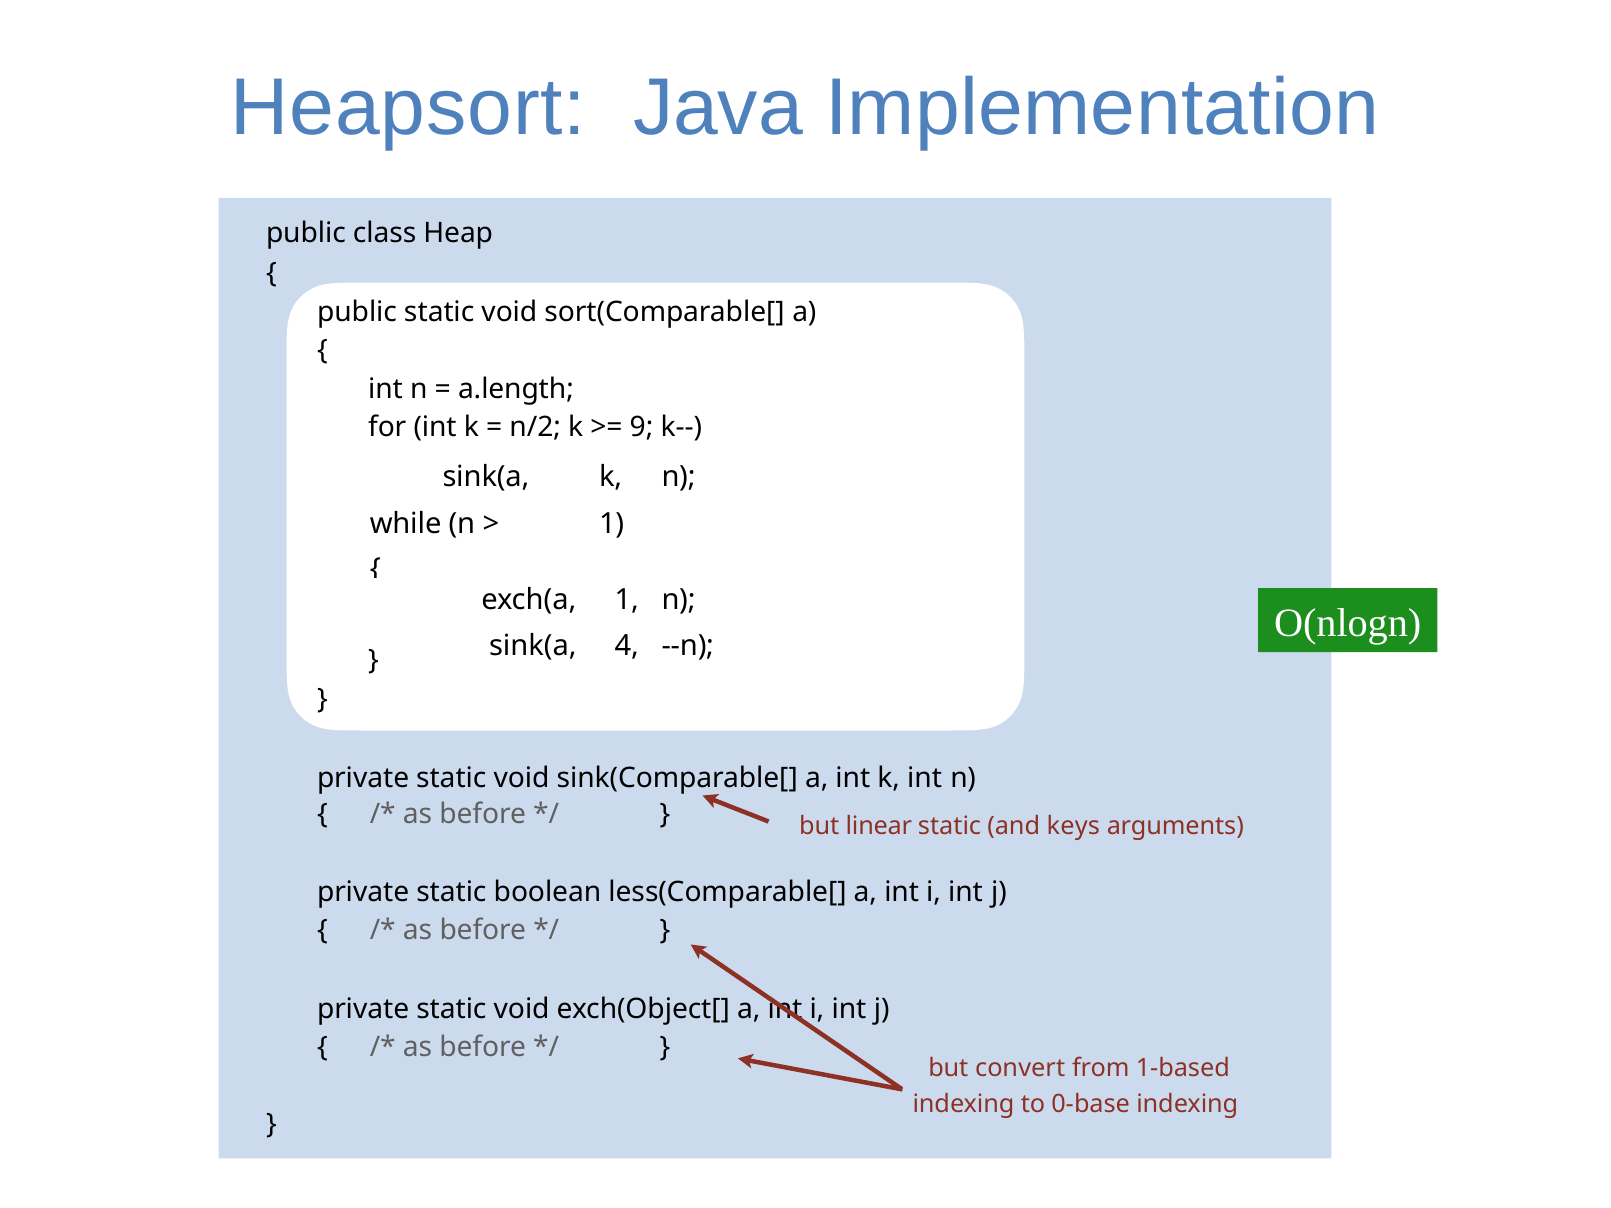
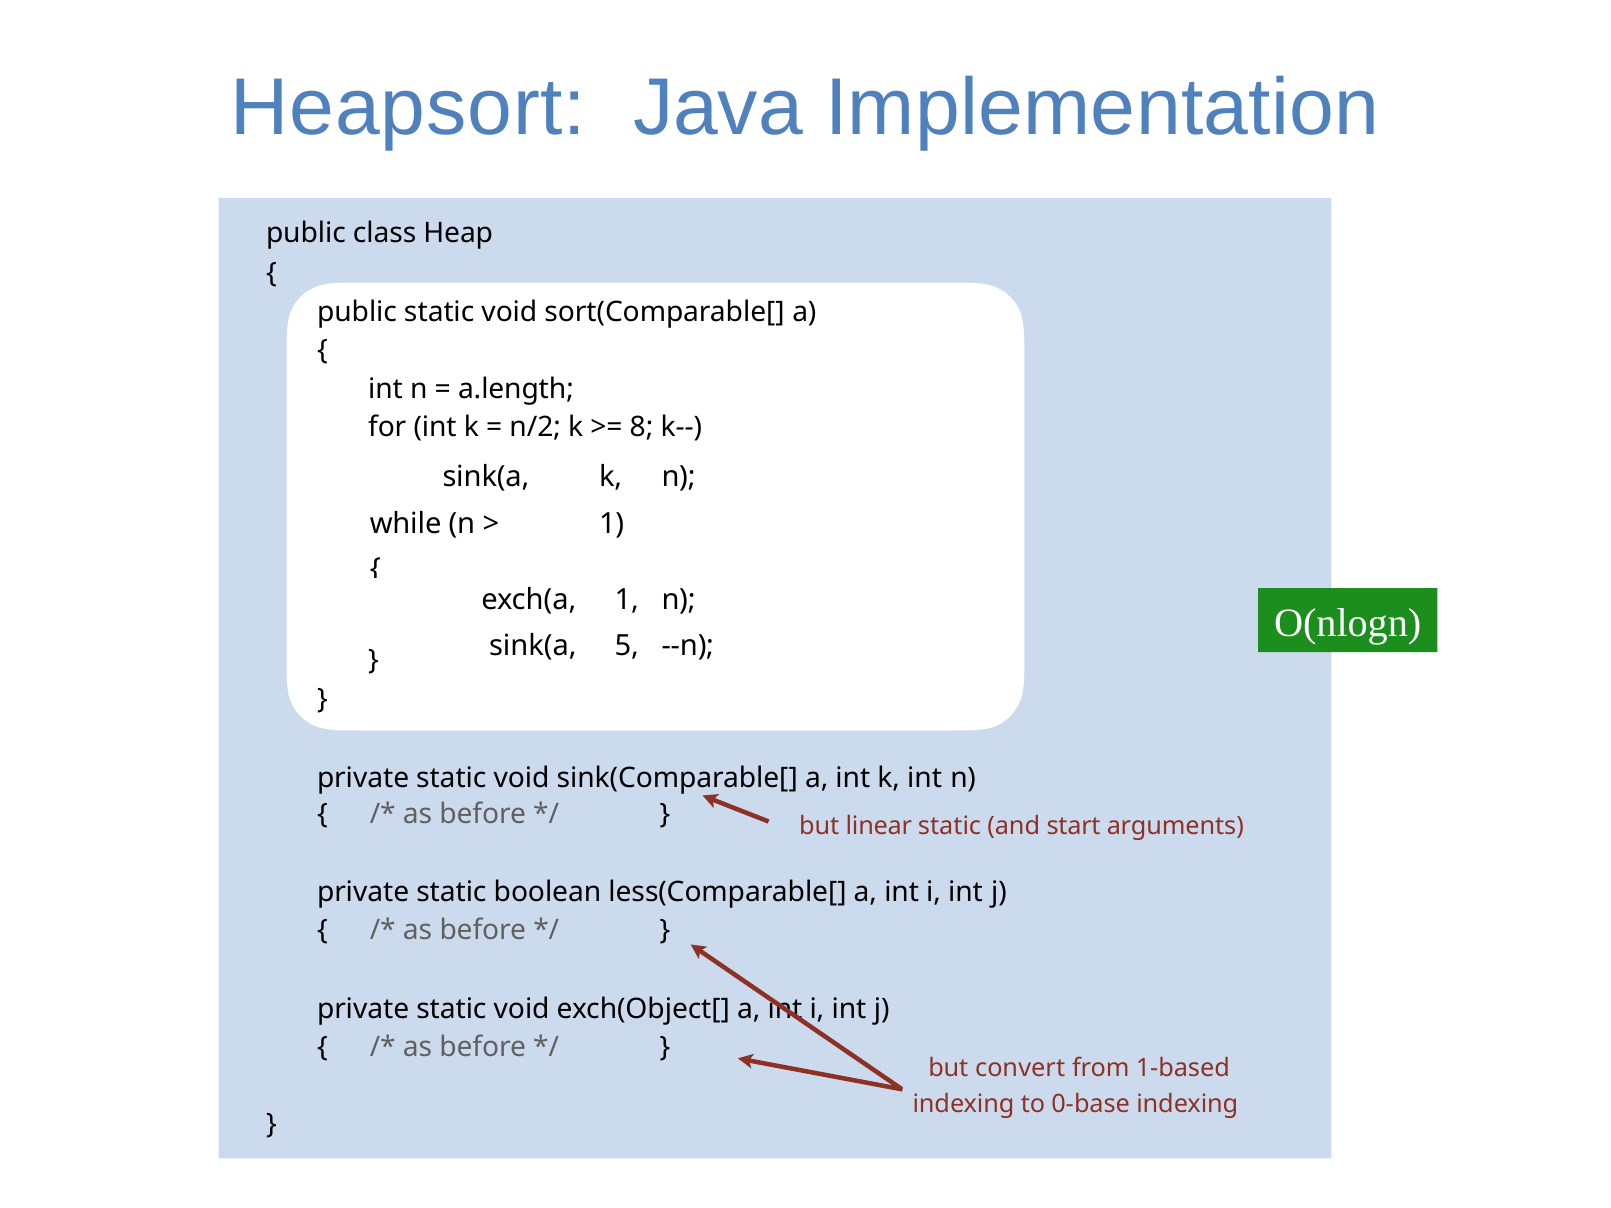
9: 9 -> 8
4: 4 -> 5
keys: keys -> start
